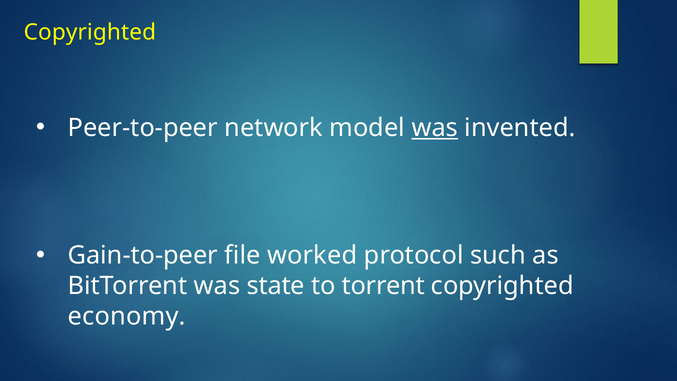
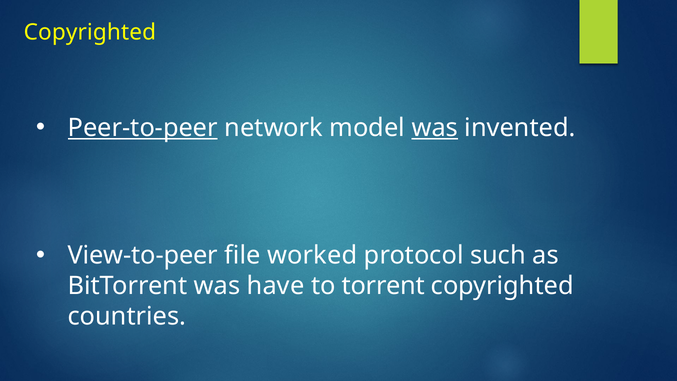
Peer-to-peer underline: none -> present
Gain-to-peer: Gain-to-peer -> View-to-peer
state: state -> have
economy: economy -> countries
